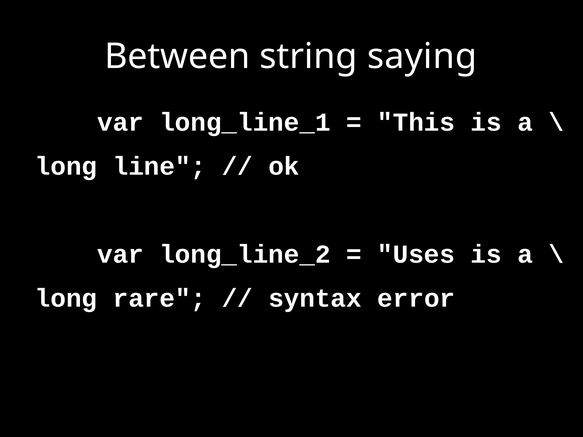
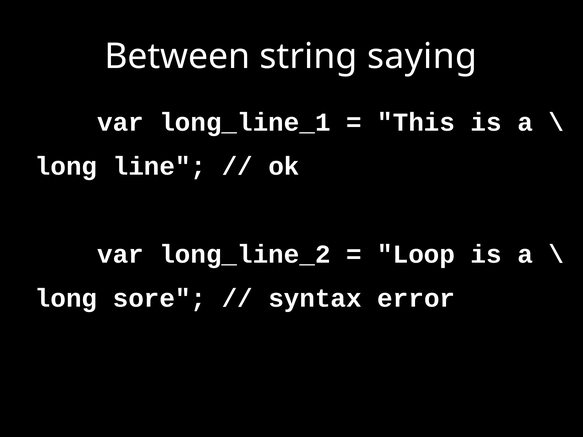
Uses: Uses -> Loop
rare: rare -> sore
